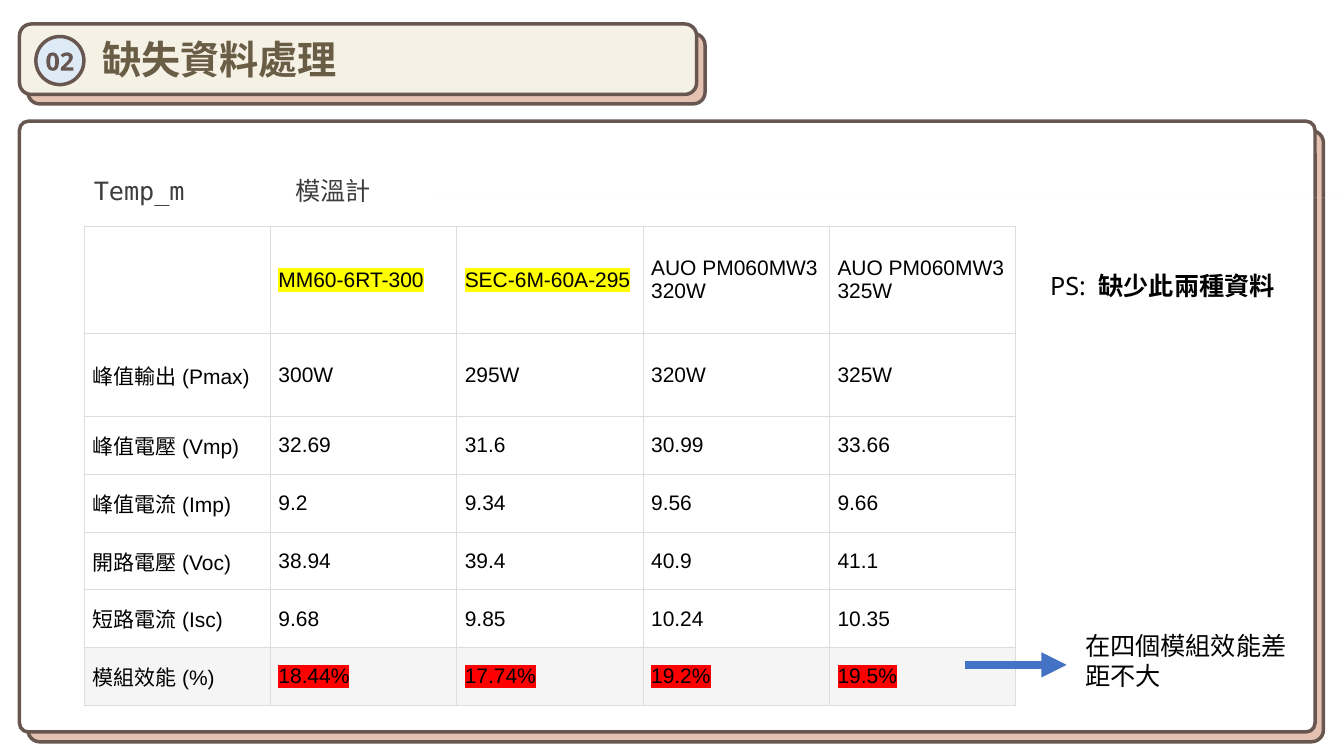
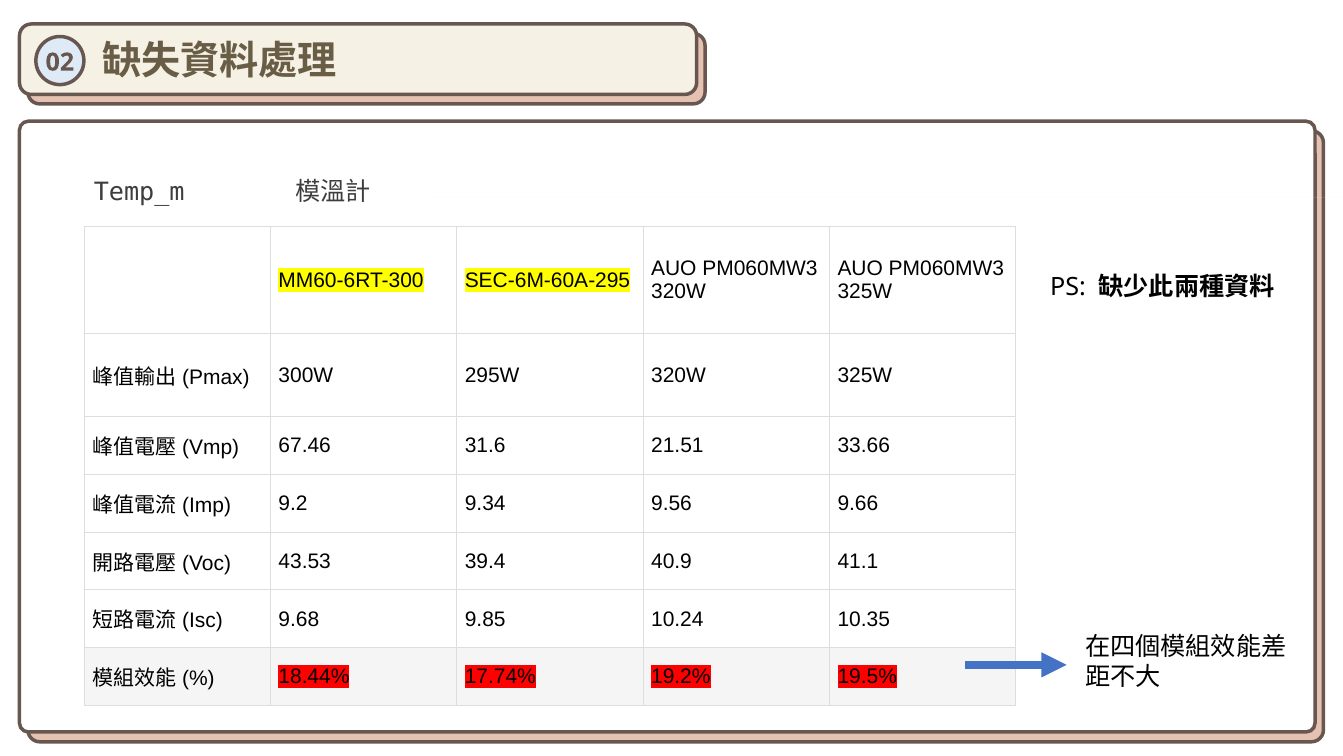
32.69: 32.69 -> 67.46
30.99: 30.99 -> 21.51
38.94: 38.94 -> 43.53
